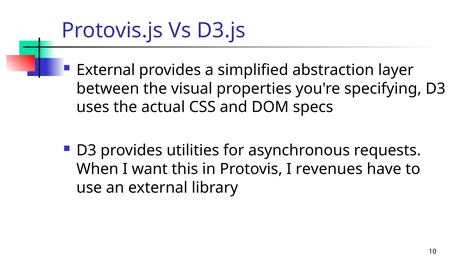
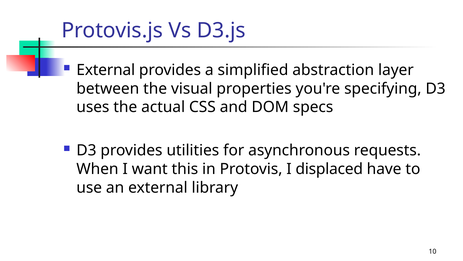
revenues: revenues -> displaced
